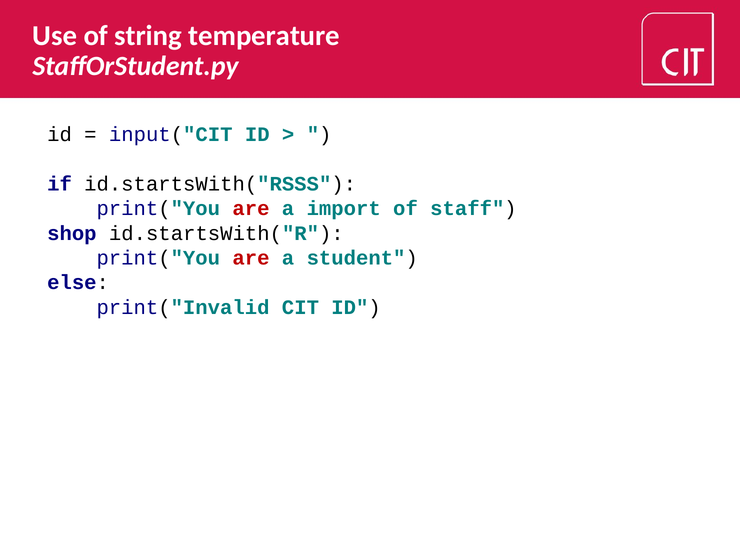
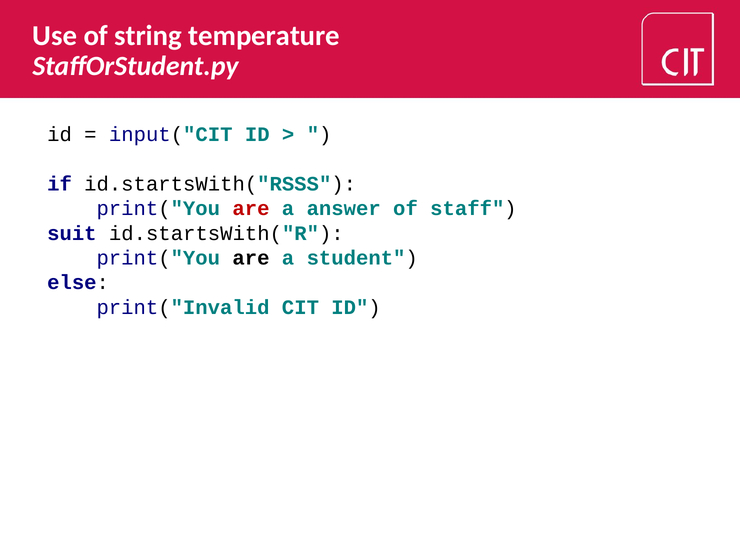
import: import -> answer
shop: shop -> suit
are at (251, 258) colour: red -> black
